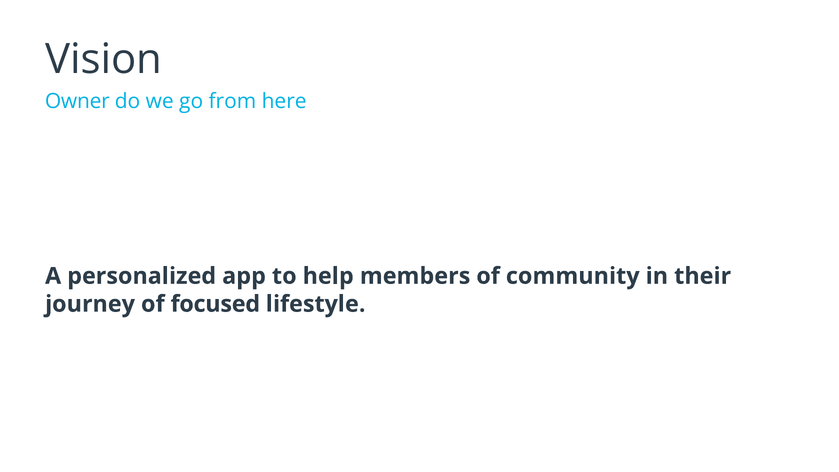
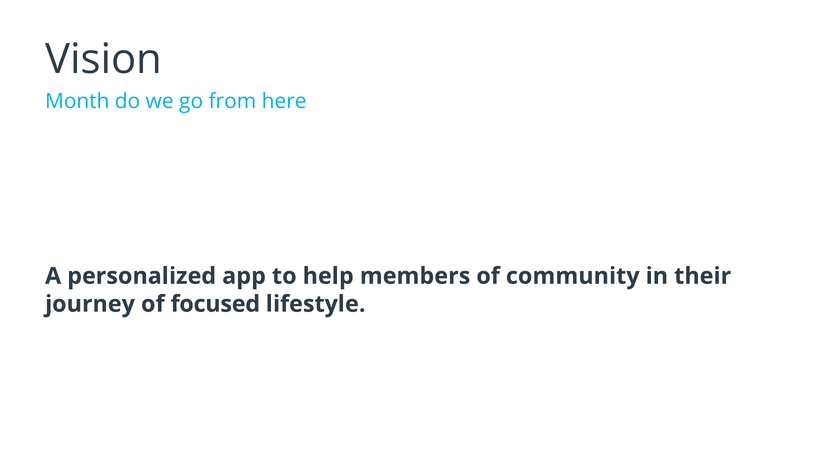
Owner: Owner -> Month
